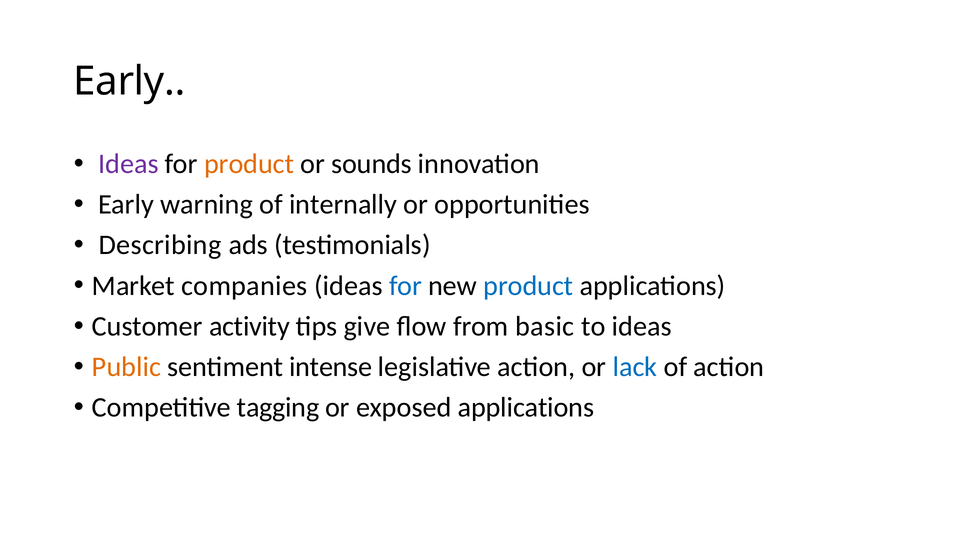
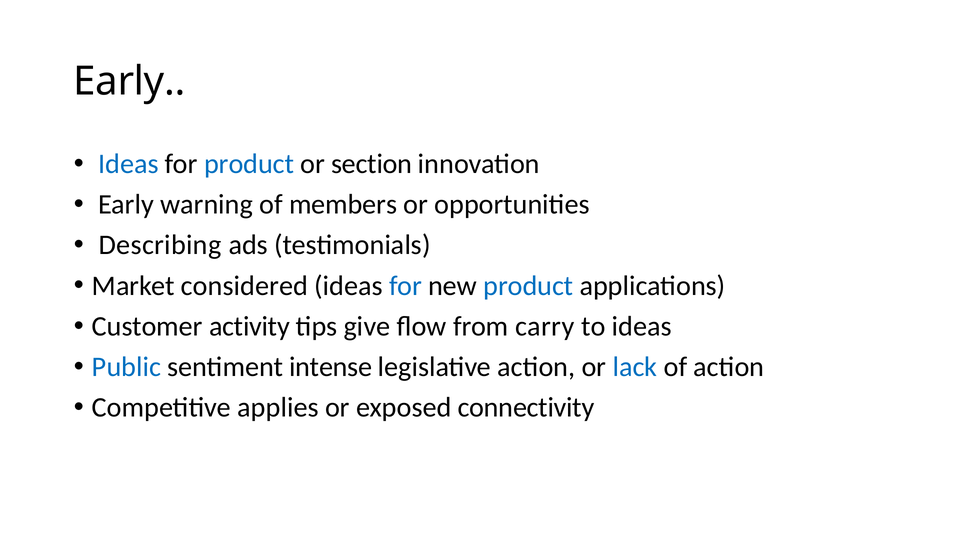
Ideas at (128, 164) colour: purple -> blue
product at (249, 164) colour: orange -> blue
sounds: sounds -> section
internally: internally -> members
companies: companies -> considered
basic: basic -> carry
Public colour: orange -> blue
tagging: tagging -> applies
exposed applications: applications -> connectivity
